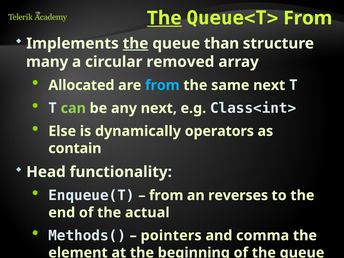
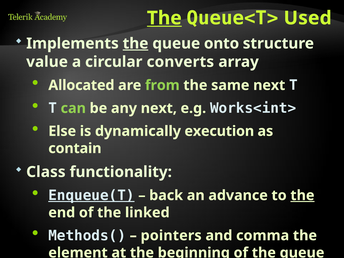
Queue<T> From: From -> Used
than: than -> onto
many: many -> value
removed: removed -> converts
from at (162, 85) colour: light blue -> light green
Class<int>: Class<int> -> Works<int>
operators: operators -> execution
Head: Head -> Class
Enqueue(T underline: none -> present
from at (166, 195): from -> back
reverses: reverses -> advance
the at (302, 195) underline: none -> present
actual: actual -> linked
